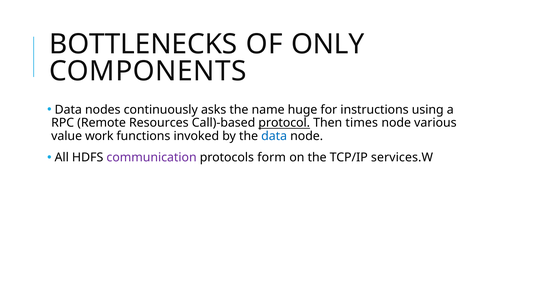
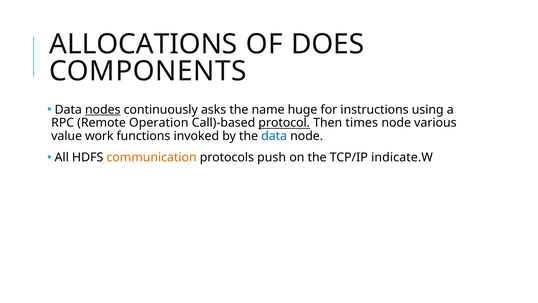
BOTTLENECKS: BOTTLENECKS -> ALLOCATIONS
ONLY: ONLY -> DOES
nodes underline: none -> present
Resources: Resources -> Operation
communication colour: purple -> orange
form: form -> push
services.W: services.W -> indicate.W
